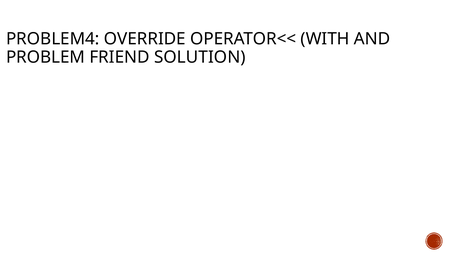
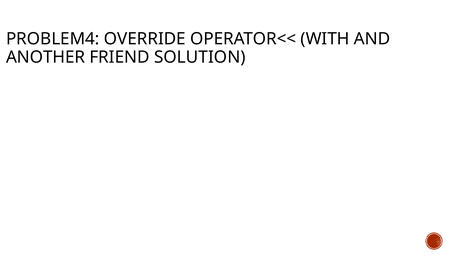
PROBLEM: PROBLEM -> ANOTHER
